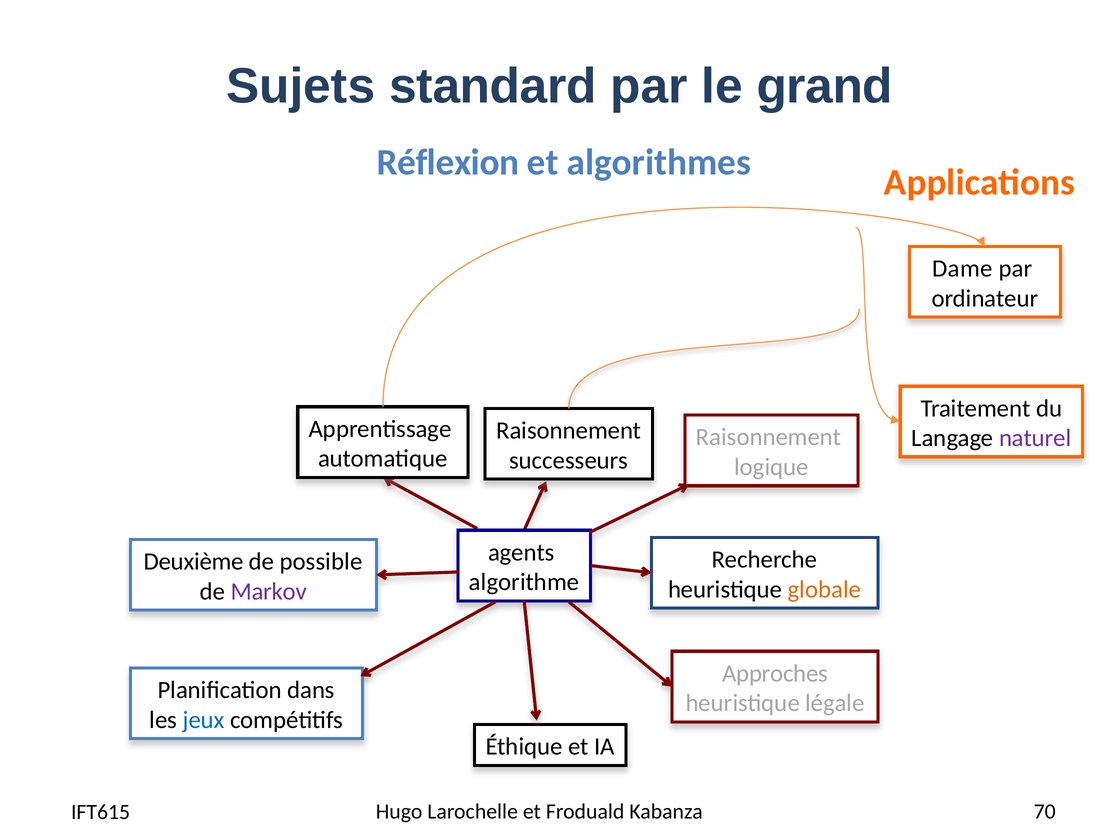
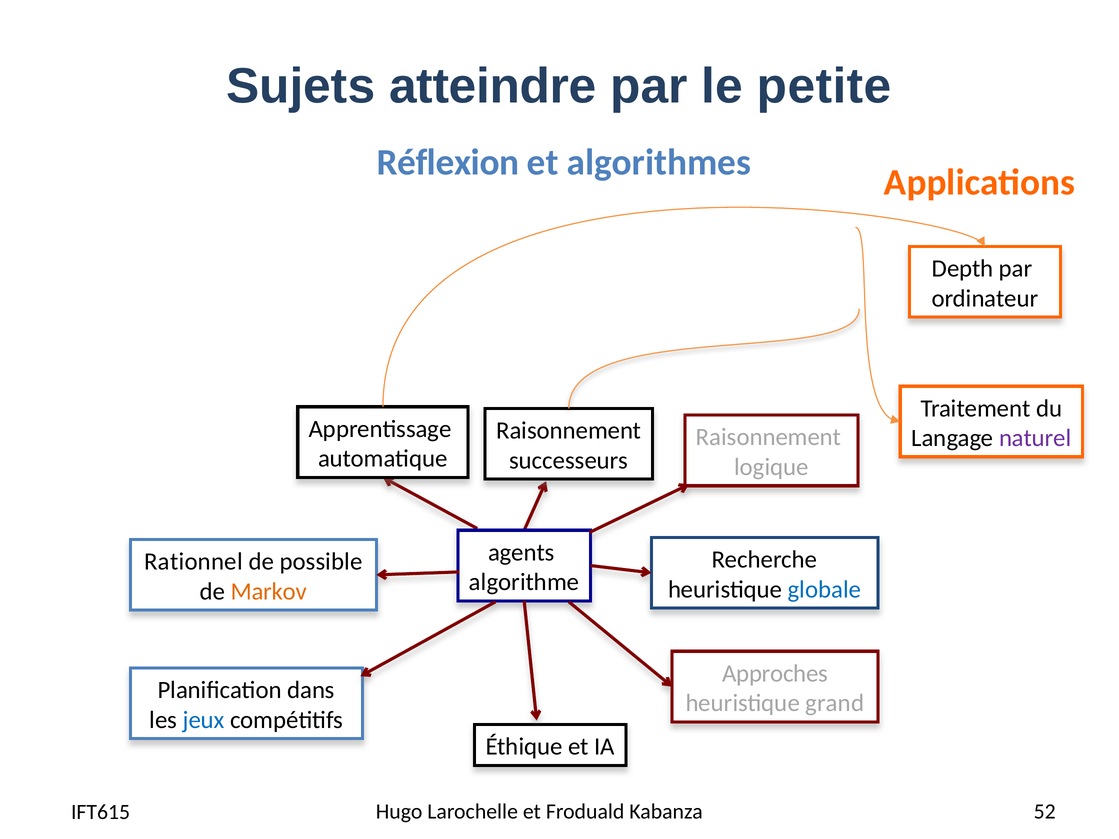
standard: standard -> atteindre
grand: grand -> petite
Dame: Dame -> Depth
Deuxième: Deuxième -> Rationnel
globale colour: orange -> blue
Markov colour: purple -> orange
légale: légale -> grand
70: 70 -> 52
